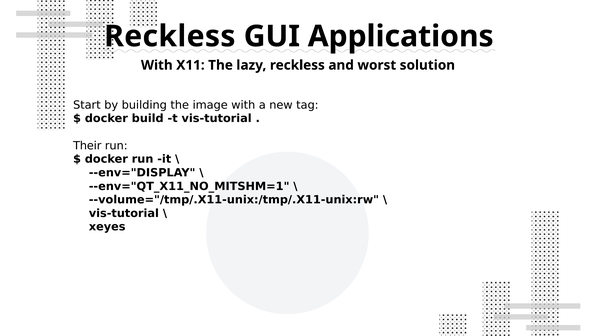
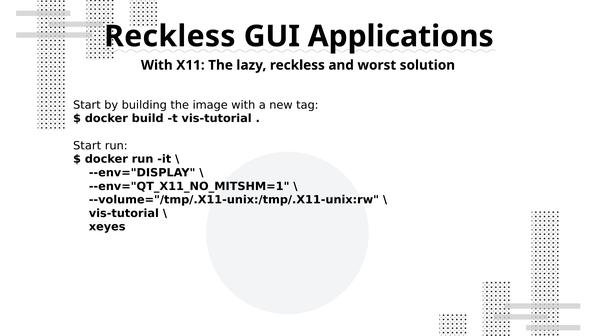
Their at (87, 146): Their -> Start
